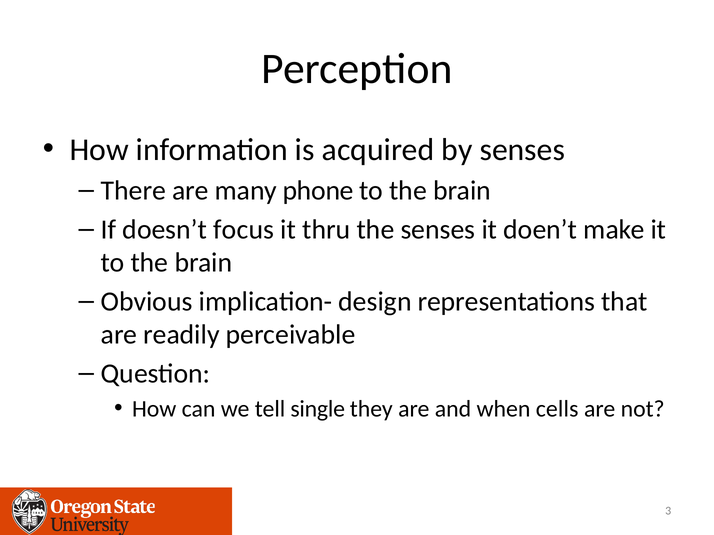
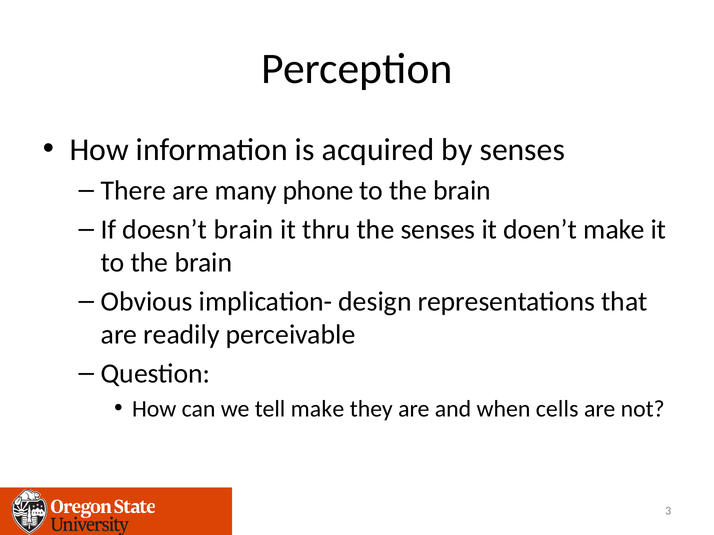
doesn’t focus: focus -> brain
tell single: single -> make
